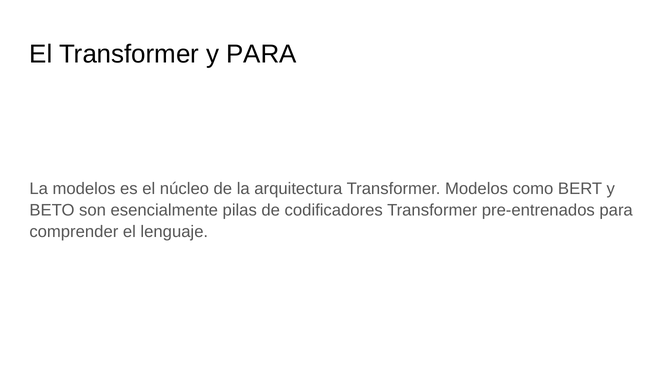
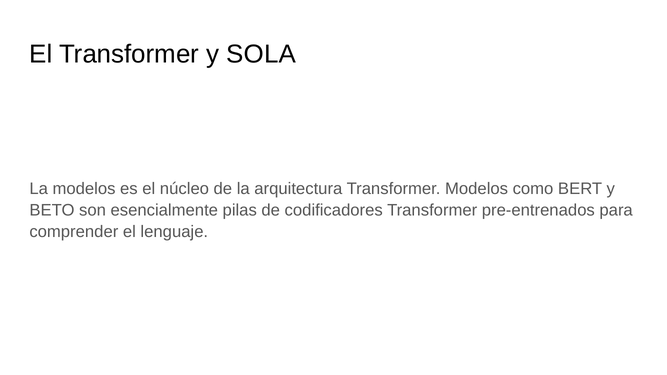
y PARA: PARA -> SOLA
